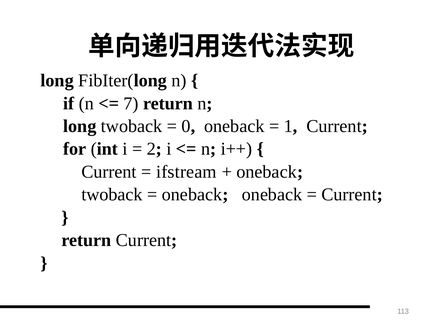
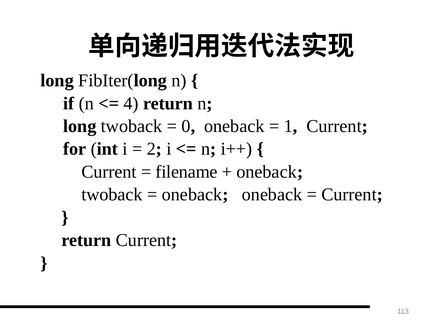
7: 7 -> 4
ifstream: ifstream -> filename
